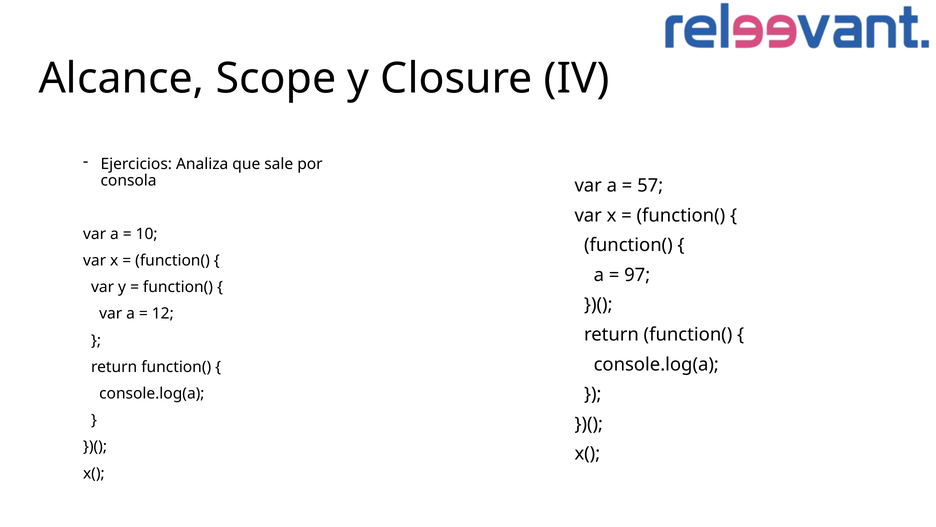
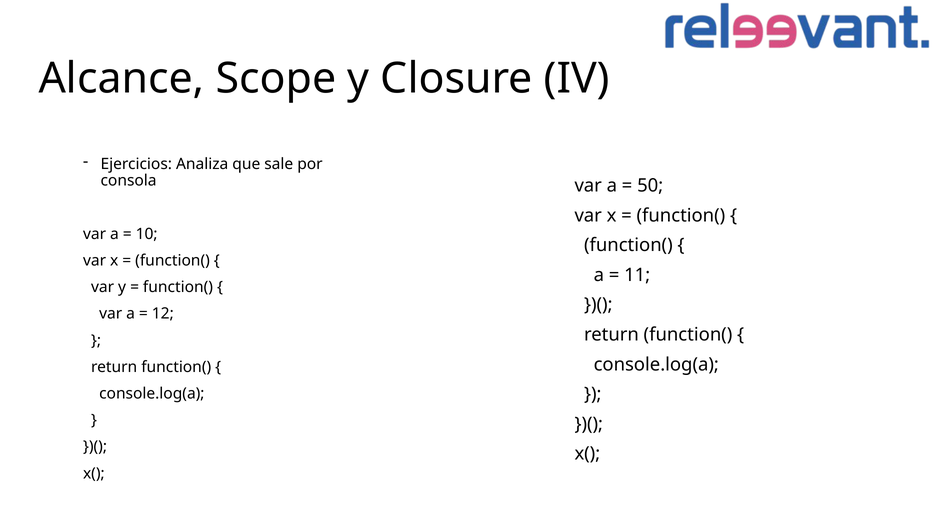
57: 57 -> 50
97: 97 -> 11
